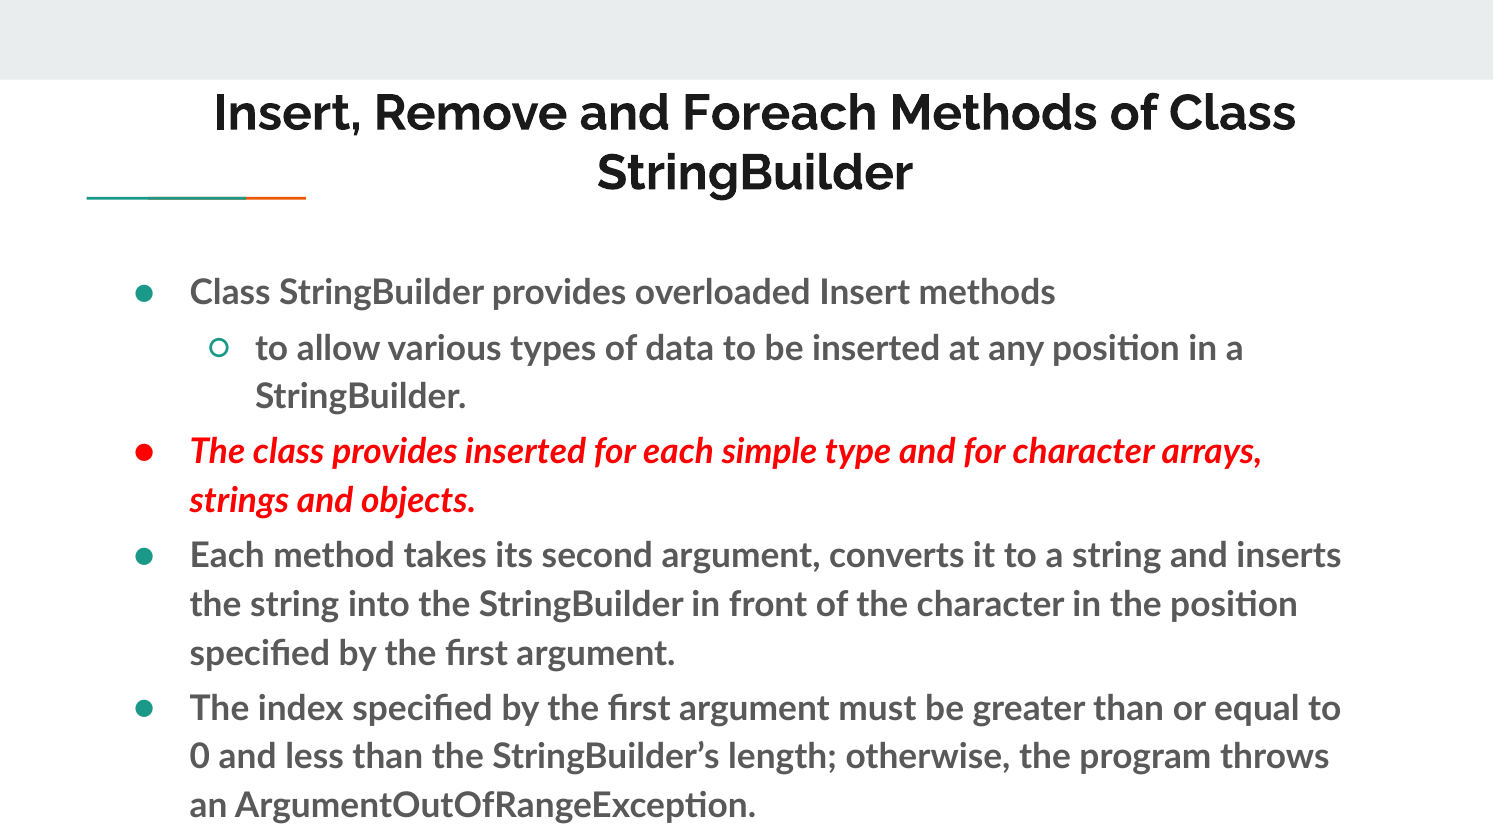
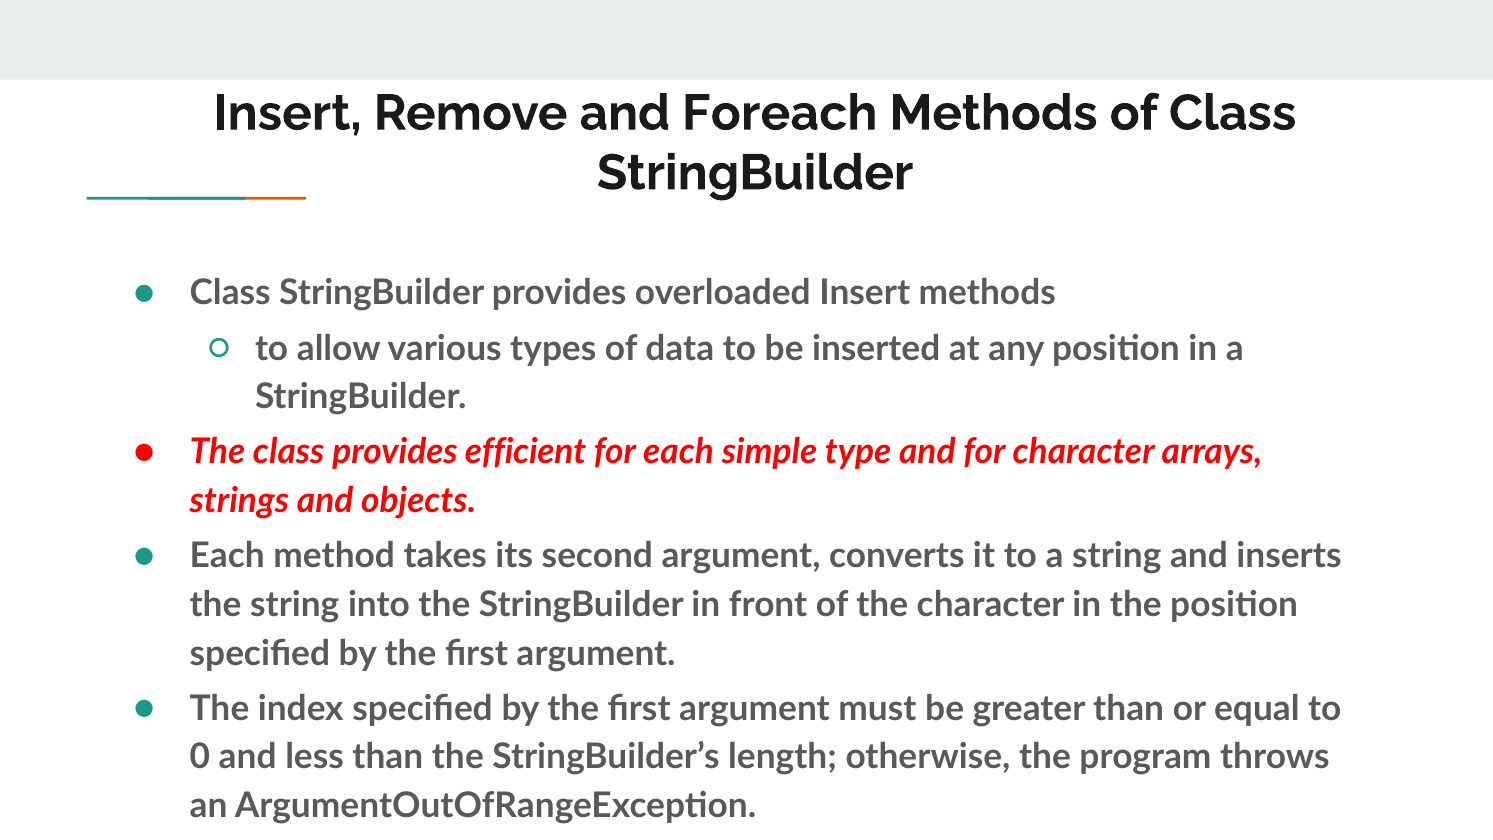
provides inserted: inserted -> efficient
